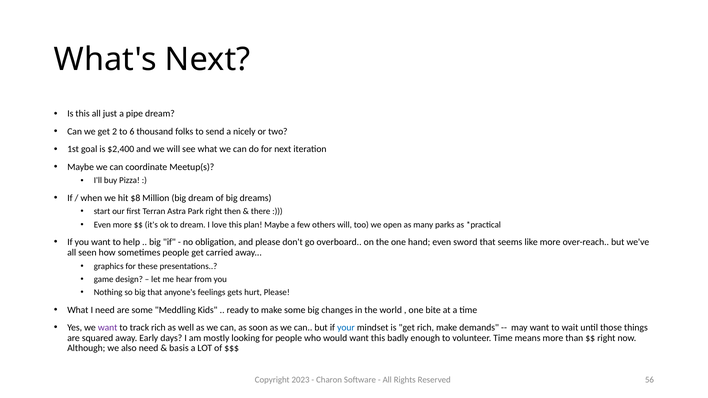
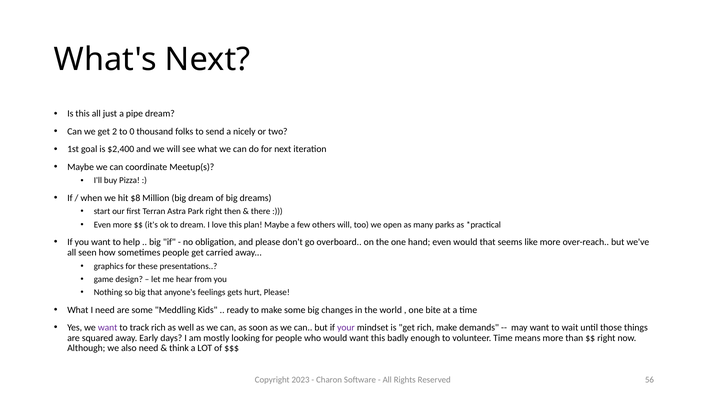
6: 6 -> 0
even sword: sword -> would
your colour: blue -> purple
basis: basis -> think
